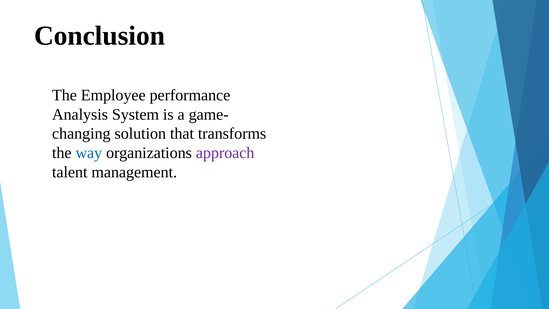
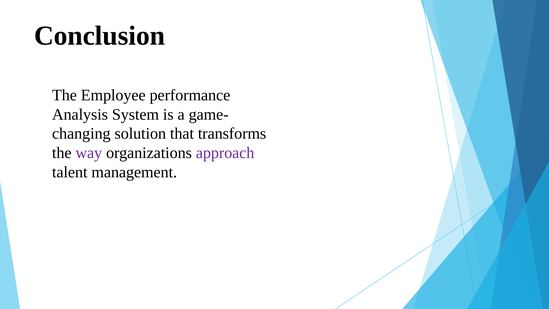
way colour: blue -> purple
